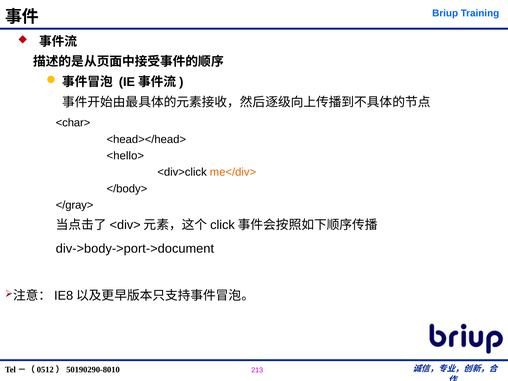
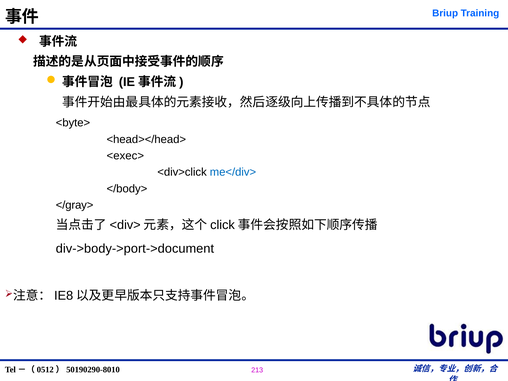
<char>: <char> -> <byte>
<hello>: <hello> -> <exec>
me</div> colour: orange -> blue
